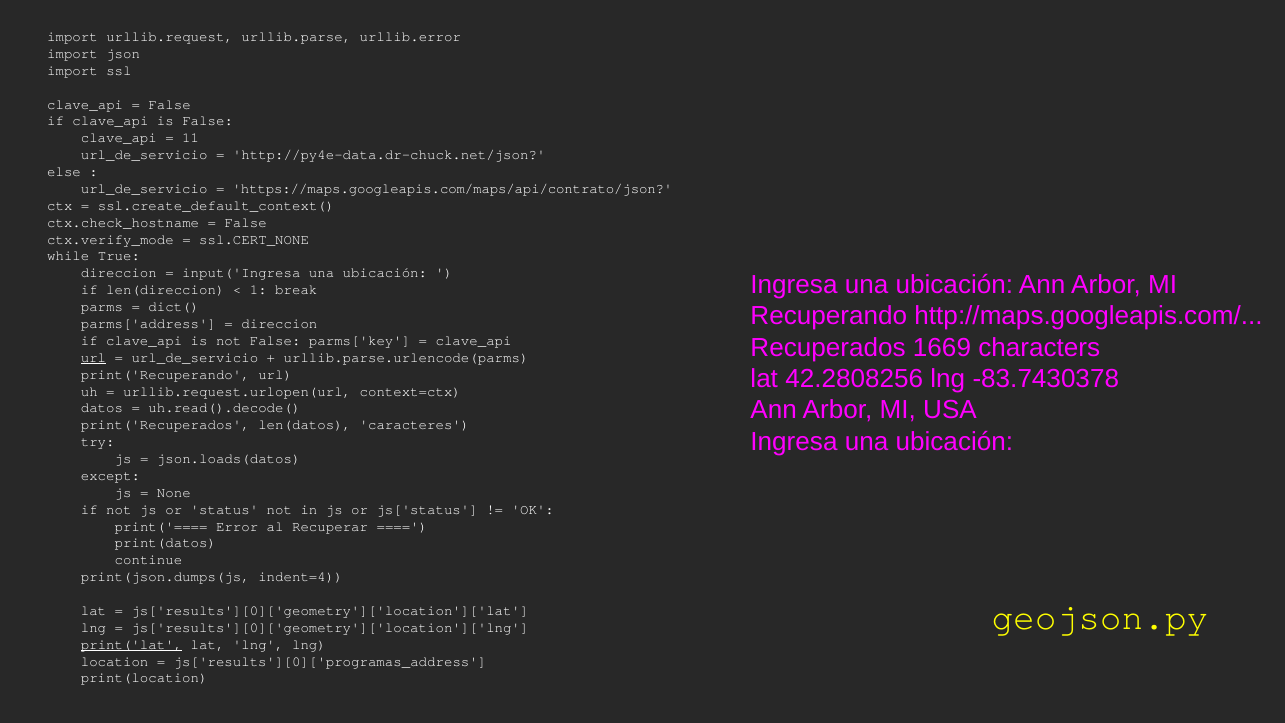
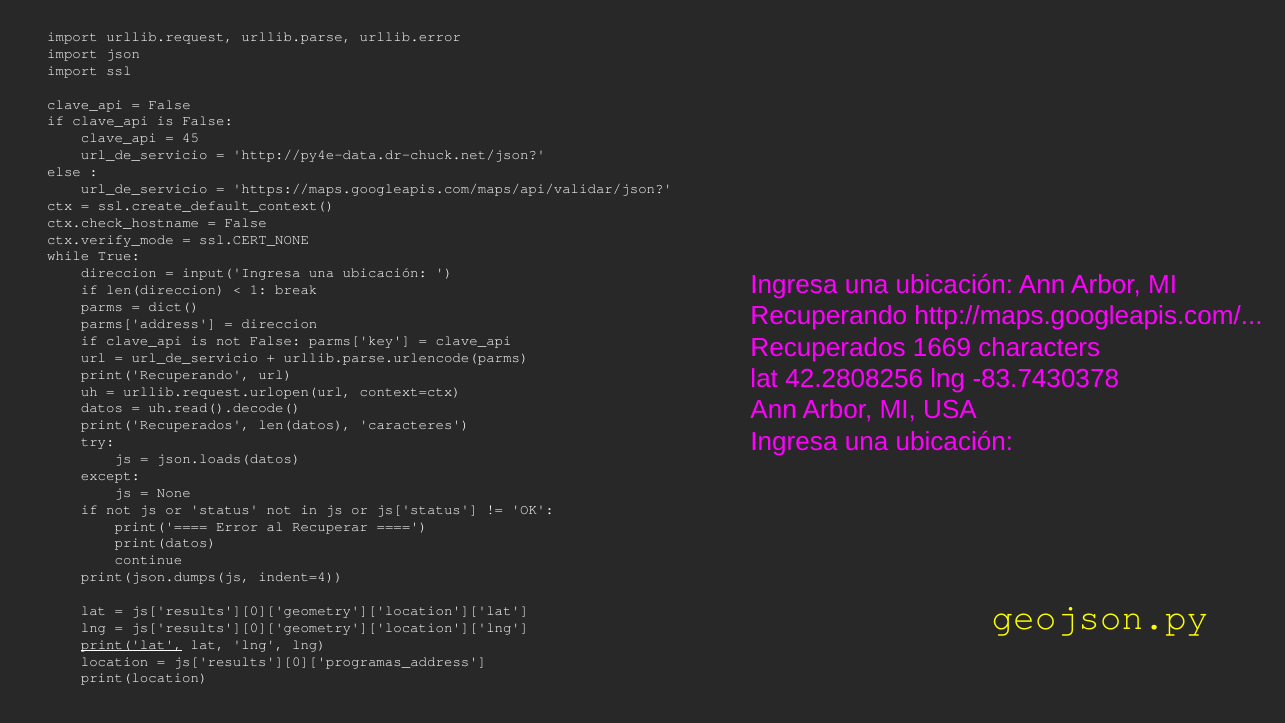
11: 11 -> 45
https://maps.googleapis.com/maps/api/contrato/json: https://maps.googleapis.com/maps/api/contrato/json -> https://maps.googleapis.com/maps/api/validar/json
url at (94, 358) underline: present -> none
